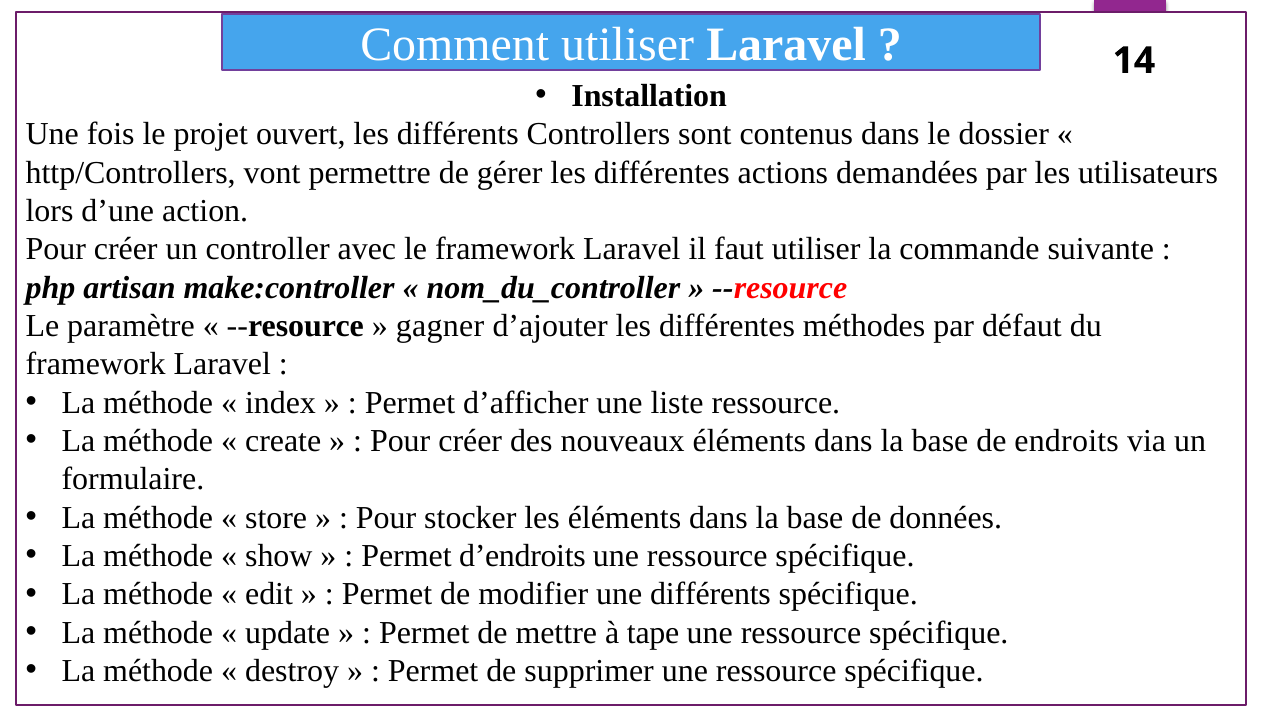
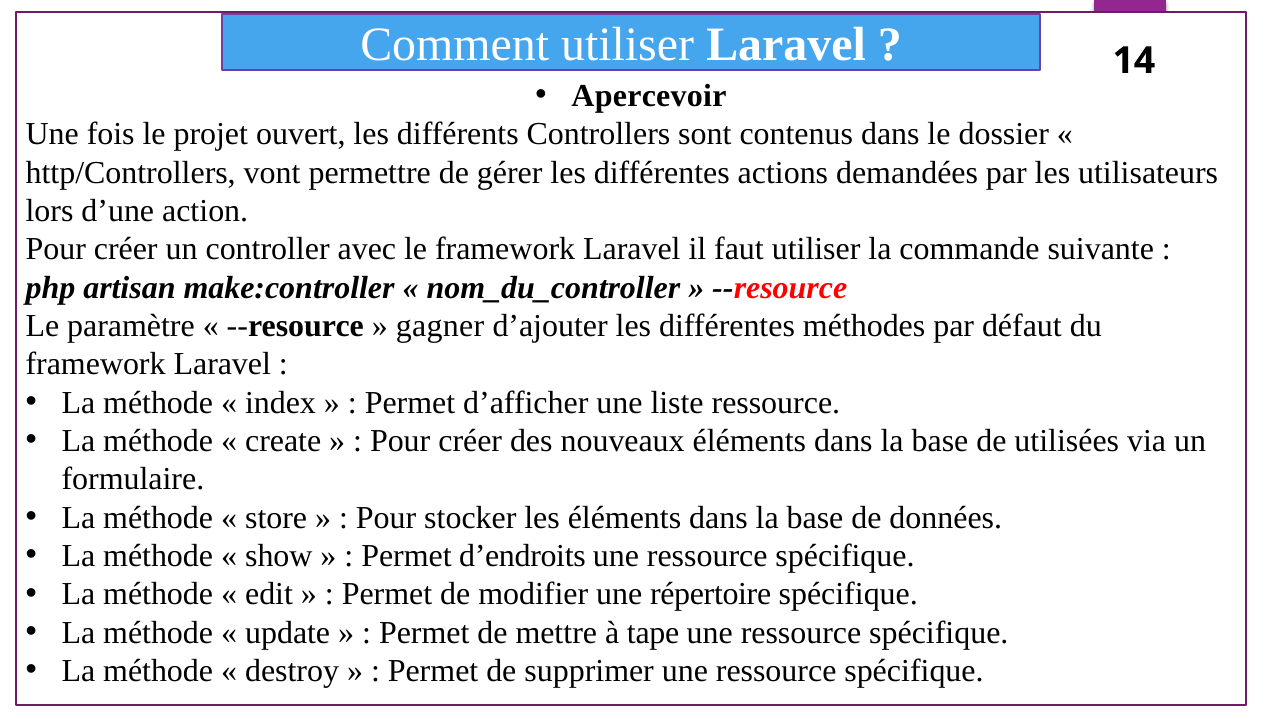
Installation: Installation -> Apercevoir
endroits: endroits -> utilisées
une différents: différents -> répertoire
